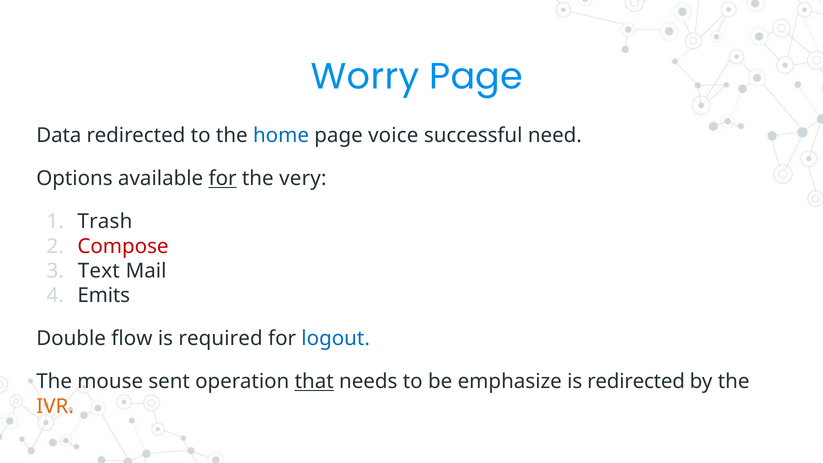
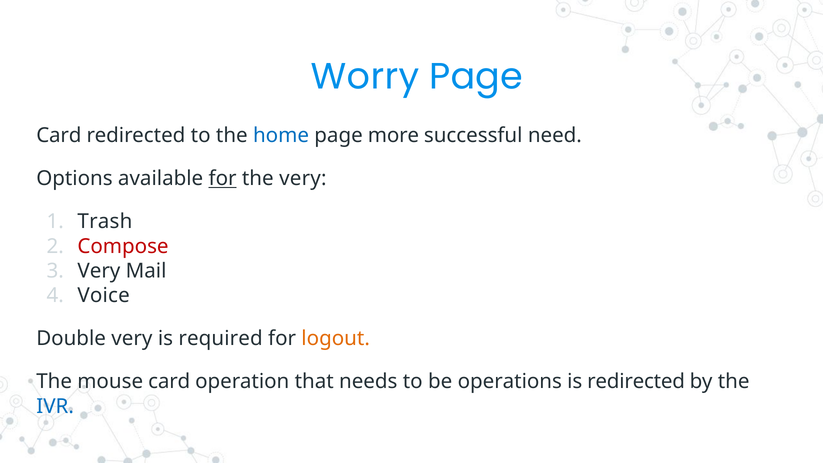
Data at (59, 136): Data -> Card
voice: voice -> more
Text at (99, 271): Text -> Very
Emits: Emits -> Voice
Double flow: flow -> very
logout colour: blue -> orange
mouse sent: sent -> card
that underline: present -> none
emphasize: emphasize -> operations
IVR colour: orange -> blue
